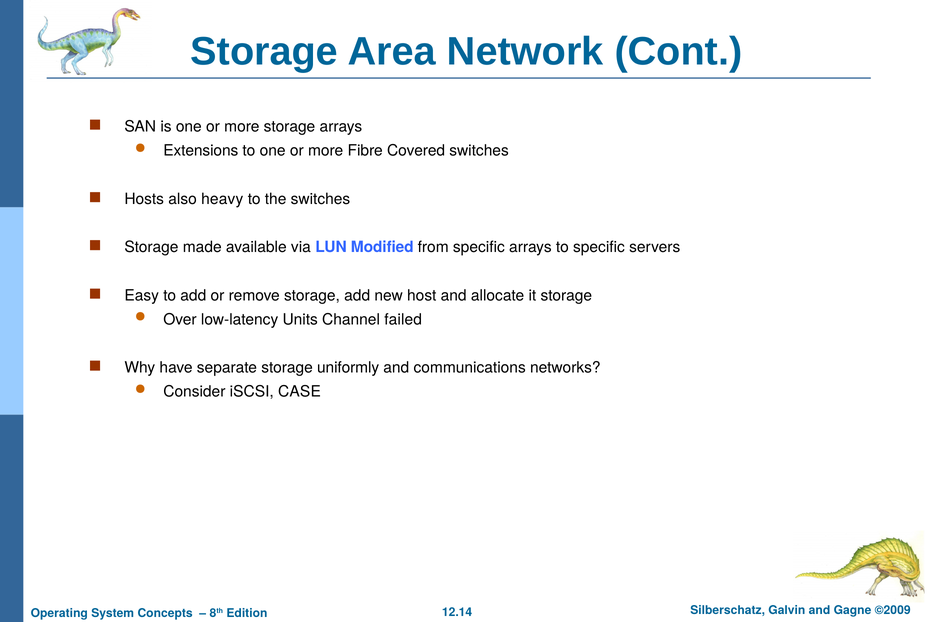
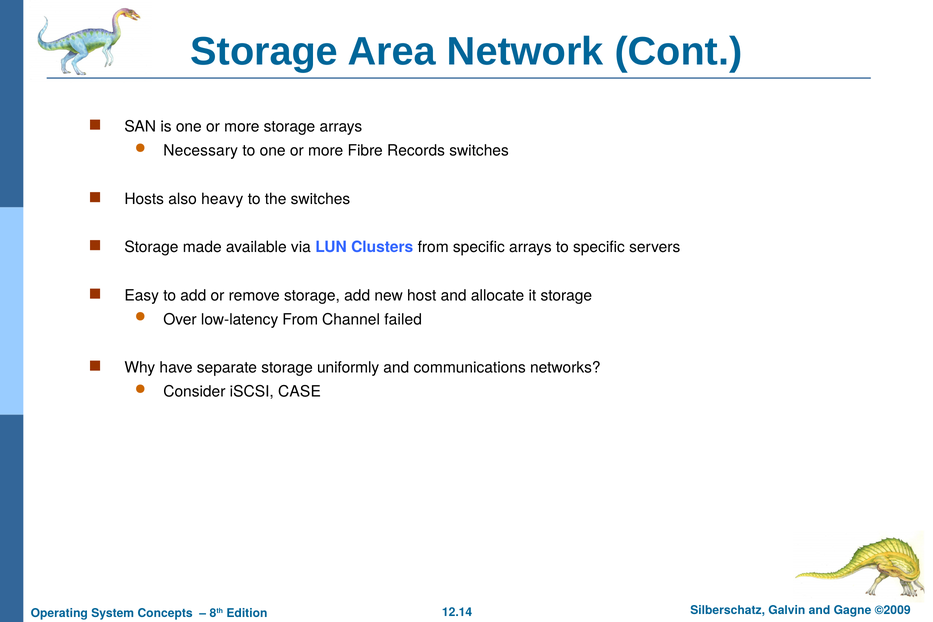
Extensions: Extensions -> Necessary
Covered: Covered -> Records
Modified: Modified -> Clusters
low-latency Units: Units -> From
